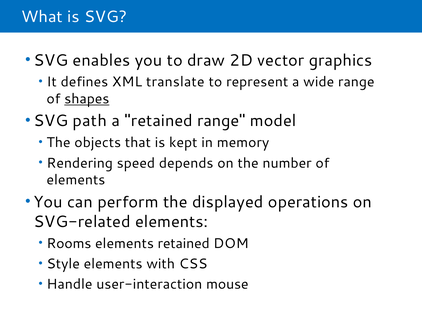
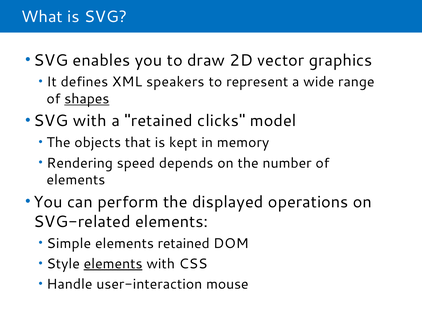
translate: translate -> speakers
SVG path: path -> with
retained range: range -> clicks
Rooms: Rooms -> Simple
elements at (113, 263) underline: none -> present
